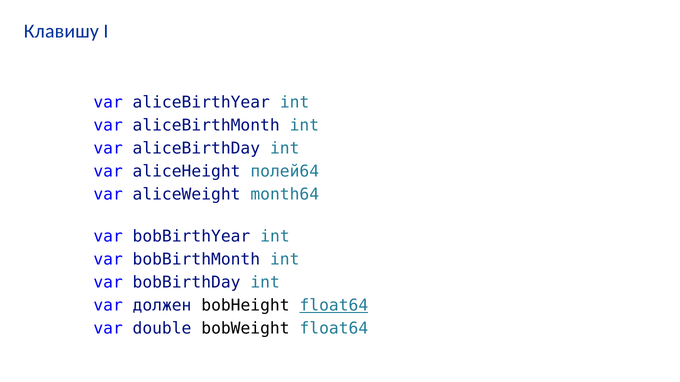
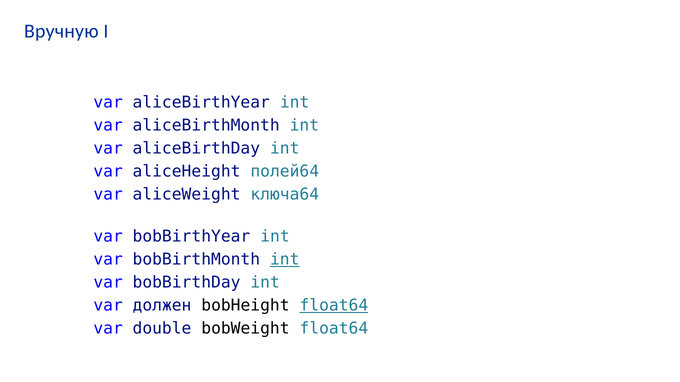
Клавишу: Клавишу -> Вручную
month64: month64 -> ключа64
int at (285, 260) underline: none -> present
